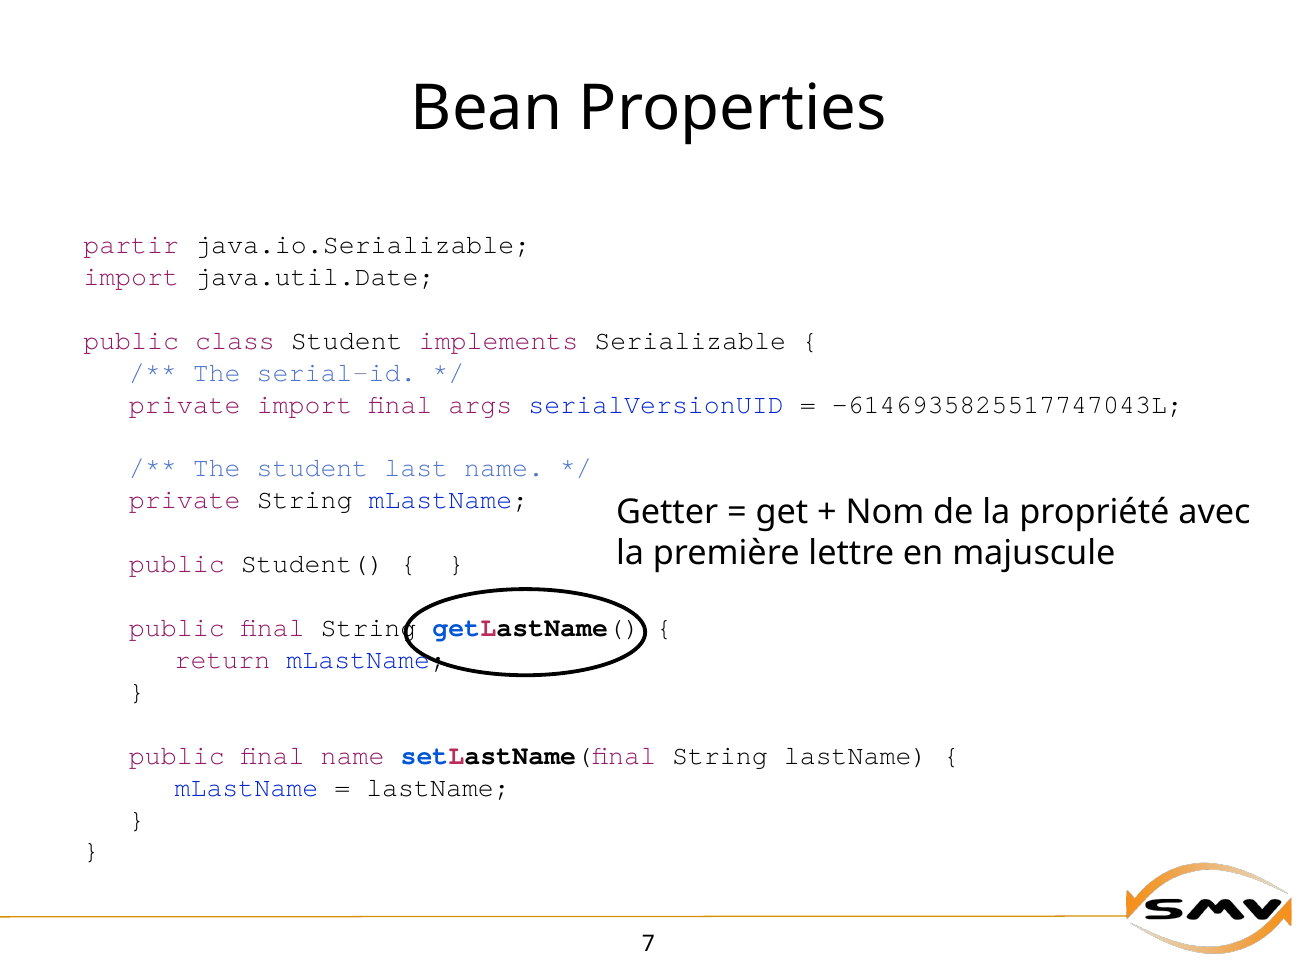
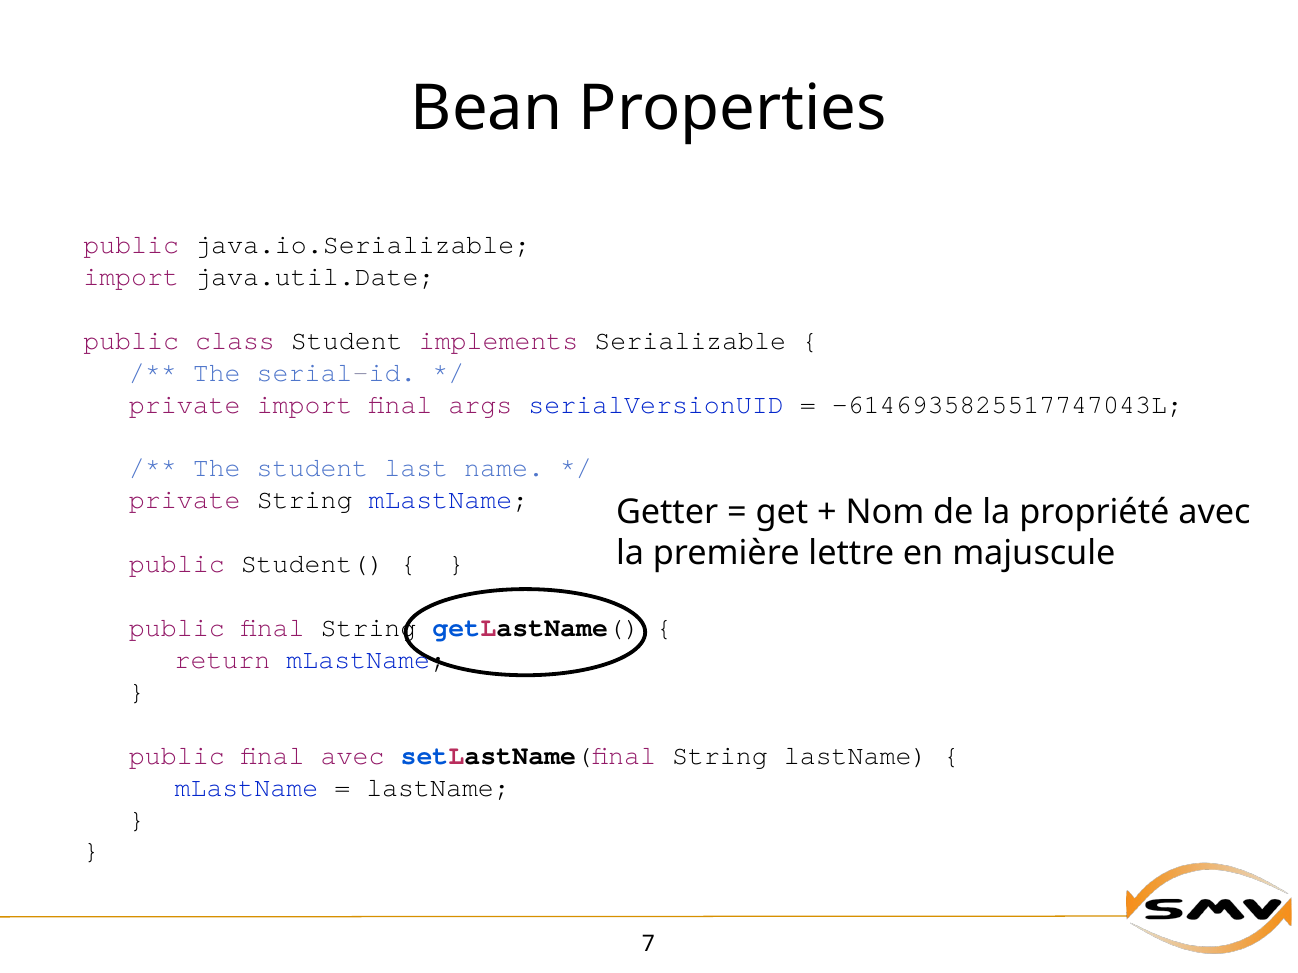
partir at (131, 245): partir -> public
final name: name -> avec
